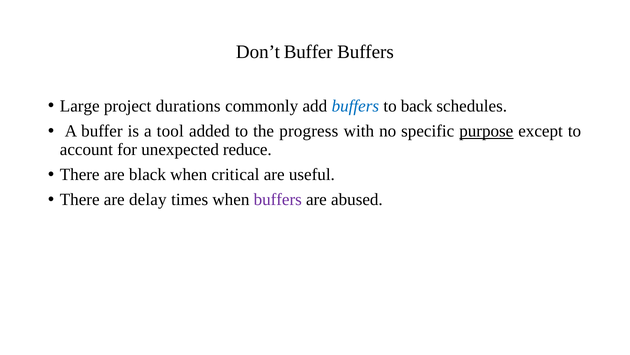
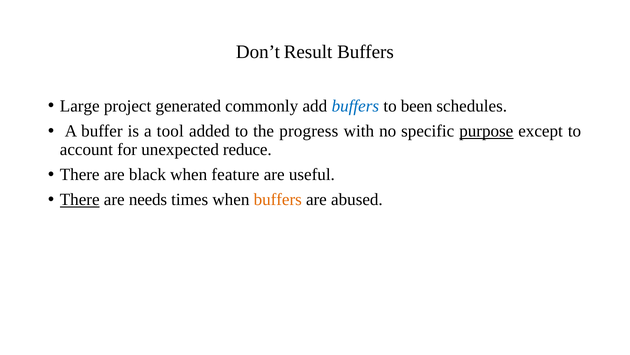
Don’t Buffer: Buffer -> Result
durations: durations -> generated
back: back -> been
critical: critical -> feature
There at (80, 199) underline: none -> present
delay: delay -> needs
buffers at (278, 199) colour: purple -> orange
